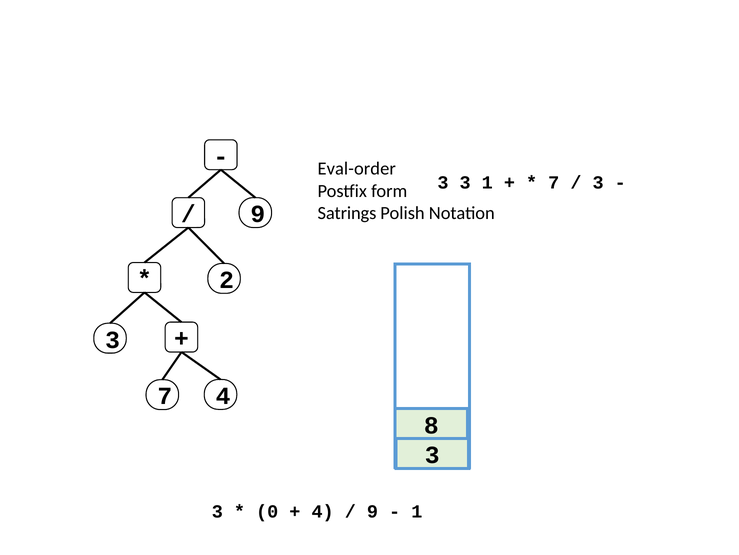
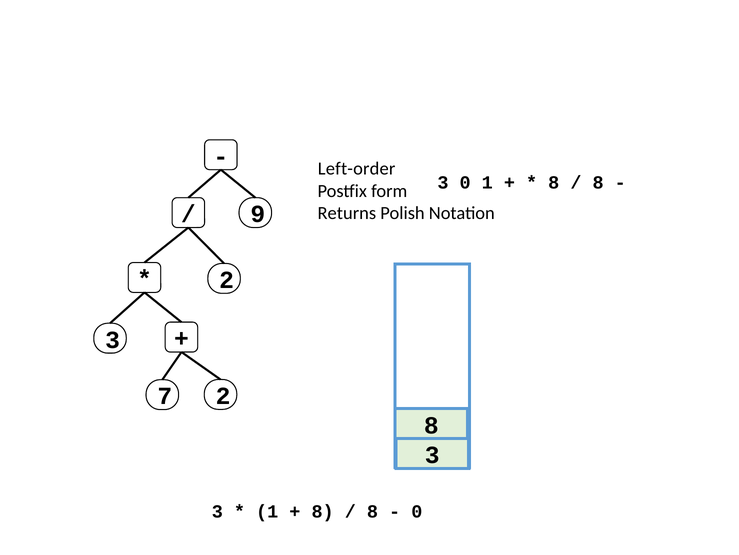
Eval-order: Eval-order -> Left-order
3 3: 3 -> 0
7 at (554, 182): 7 -> 8
3 at (598, 182): 3 -> 8
Satrings: Satrings -> Returns
7 4: 4 -> 2
0 at (267, 511): 0 -> 1
4 at (323, 511): 4 -> 8
9 at (372, 511): 9 -> 8
1 at (417, 511): 1 -> 0
